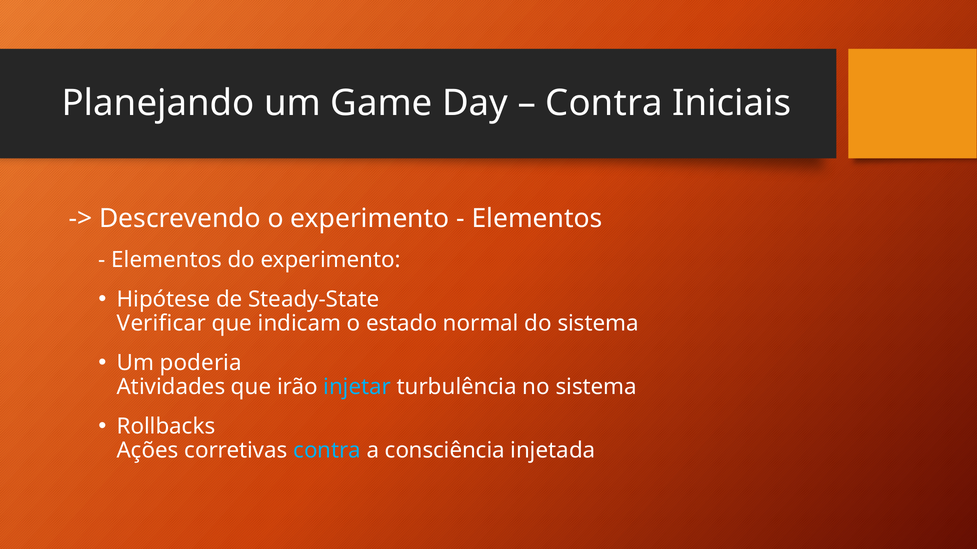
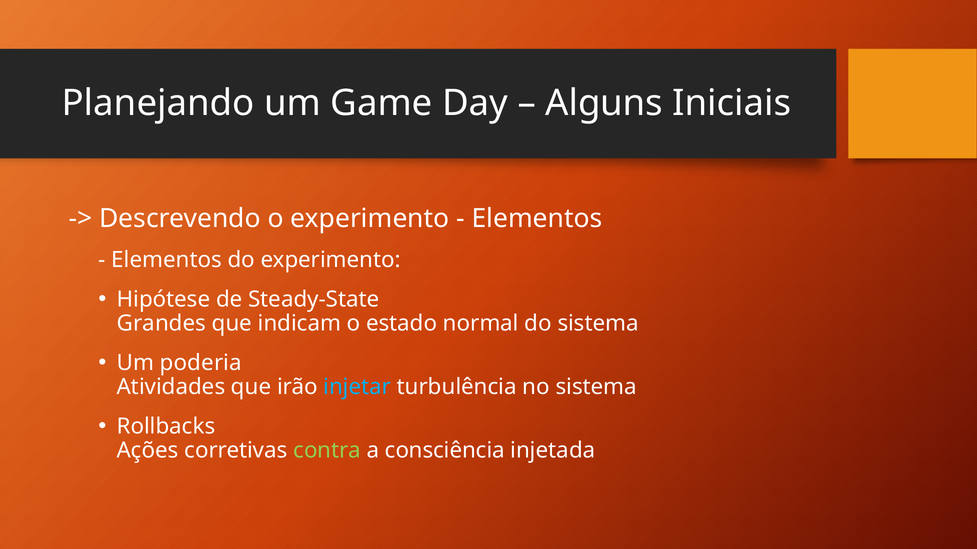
Contra at (604, 103): Contra -> Alguns
Verificar: Verificar -> Grandes
contra at (327, 451) colour: light blue -> light green
